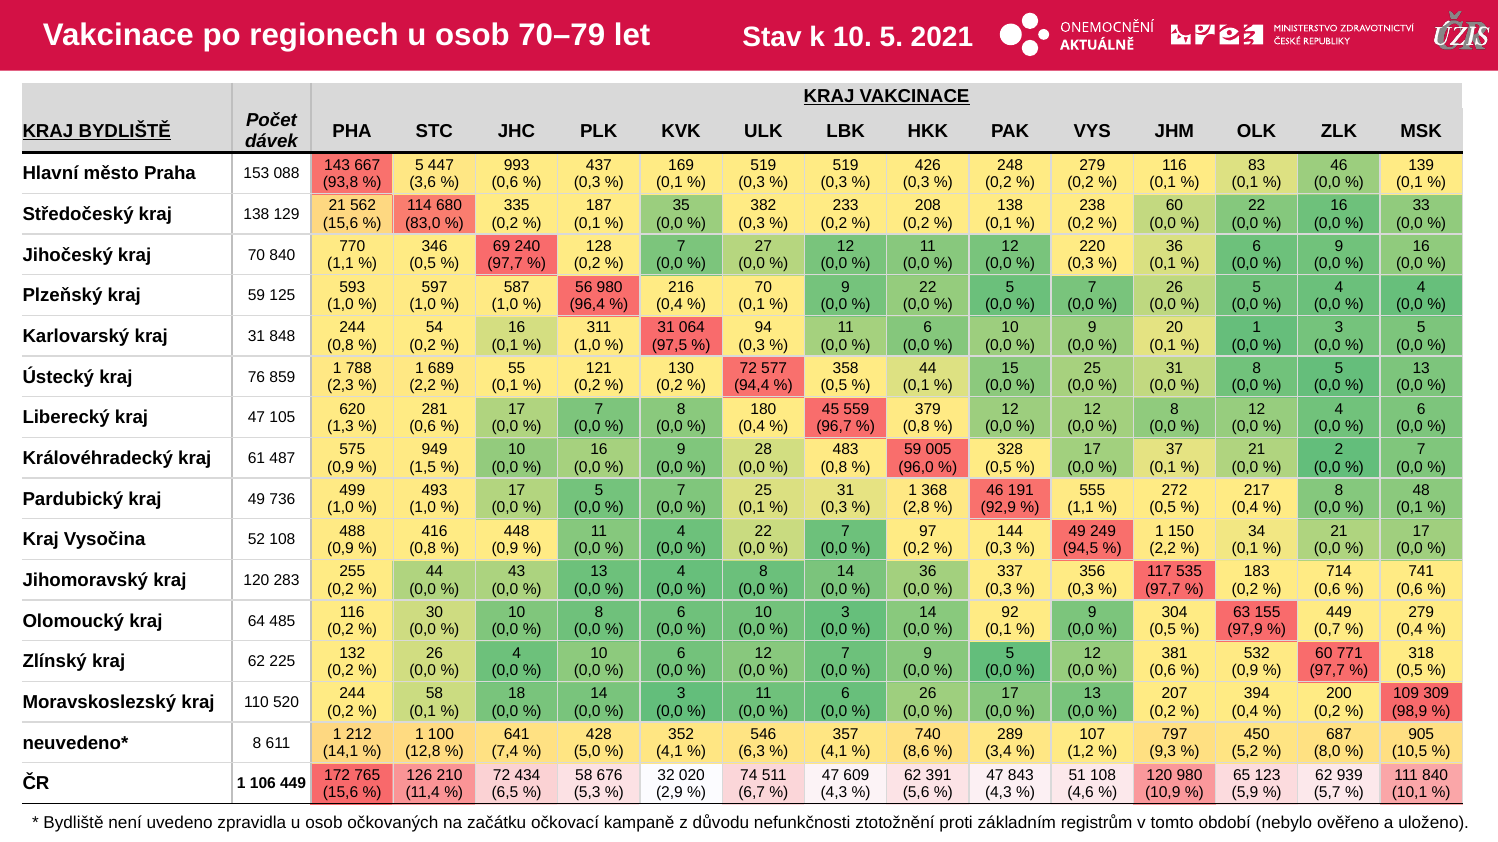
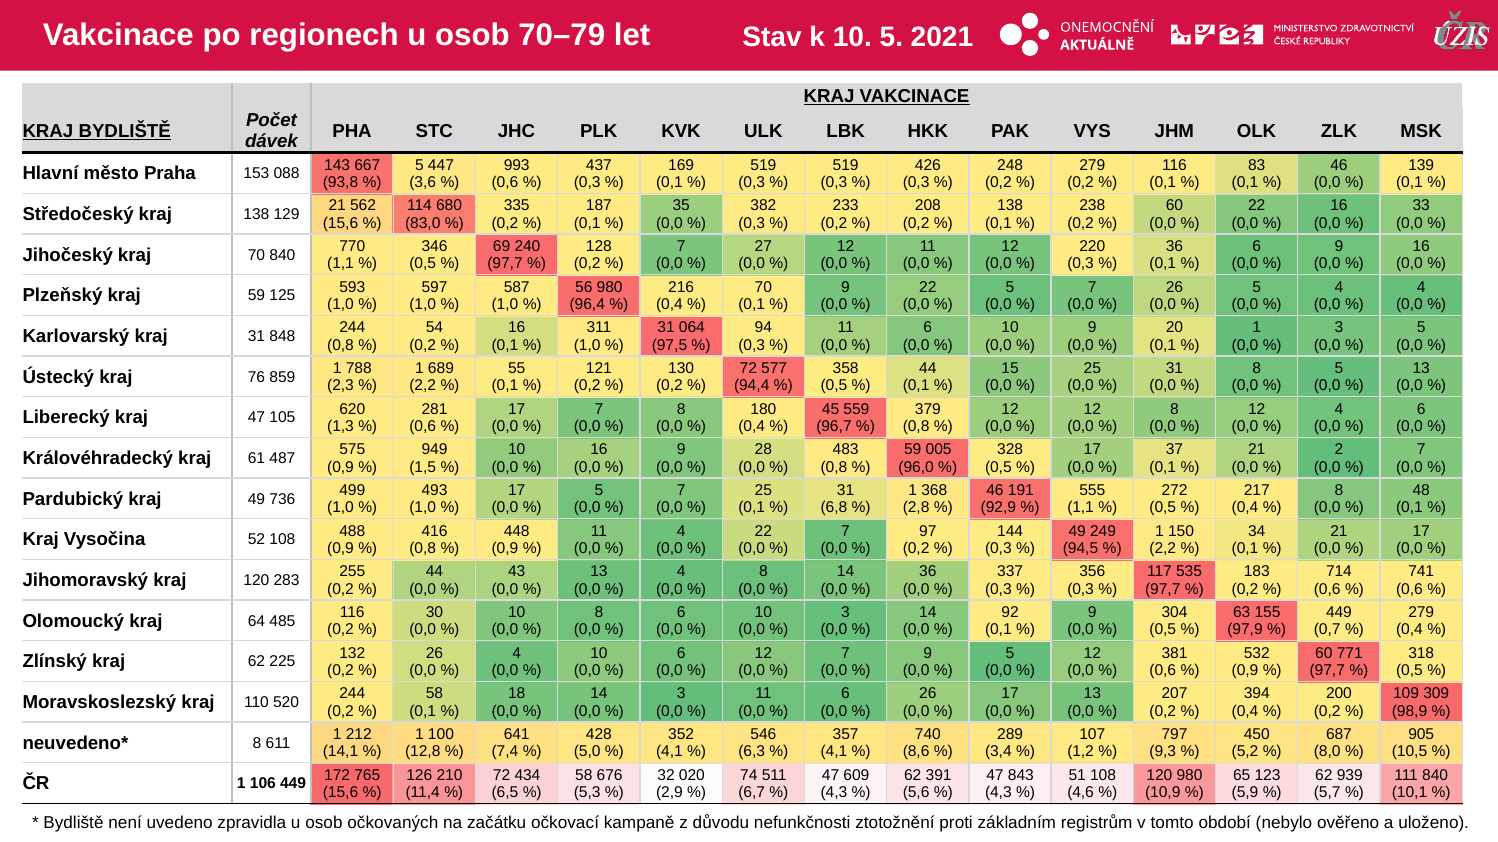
0,3 at (834, 508): 0,3 -> 6,8
